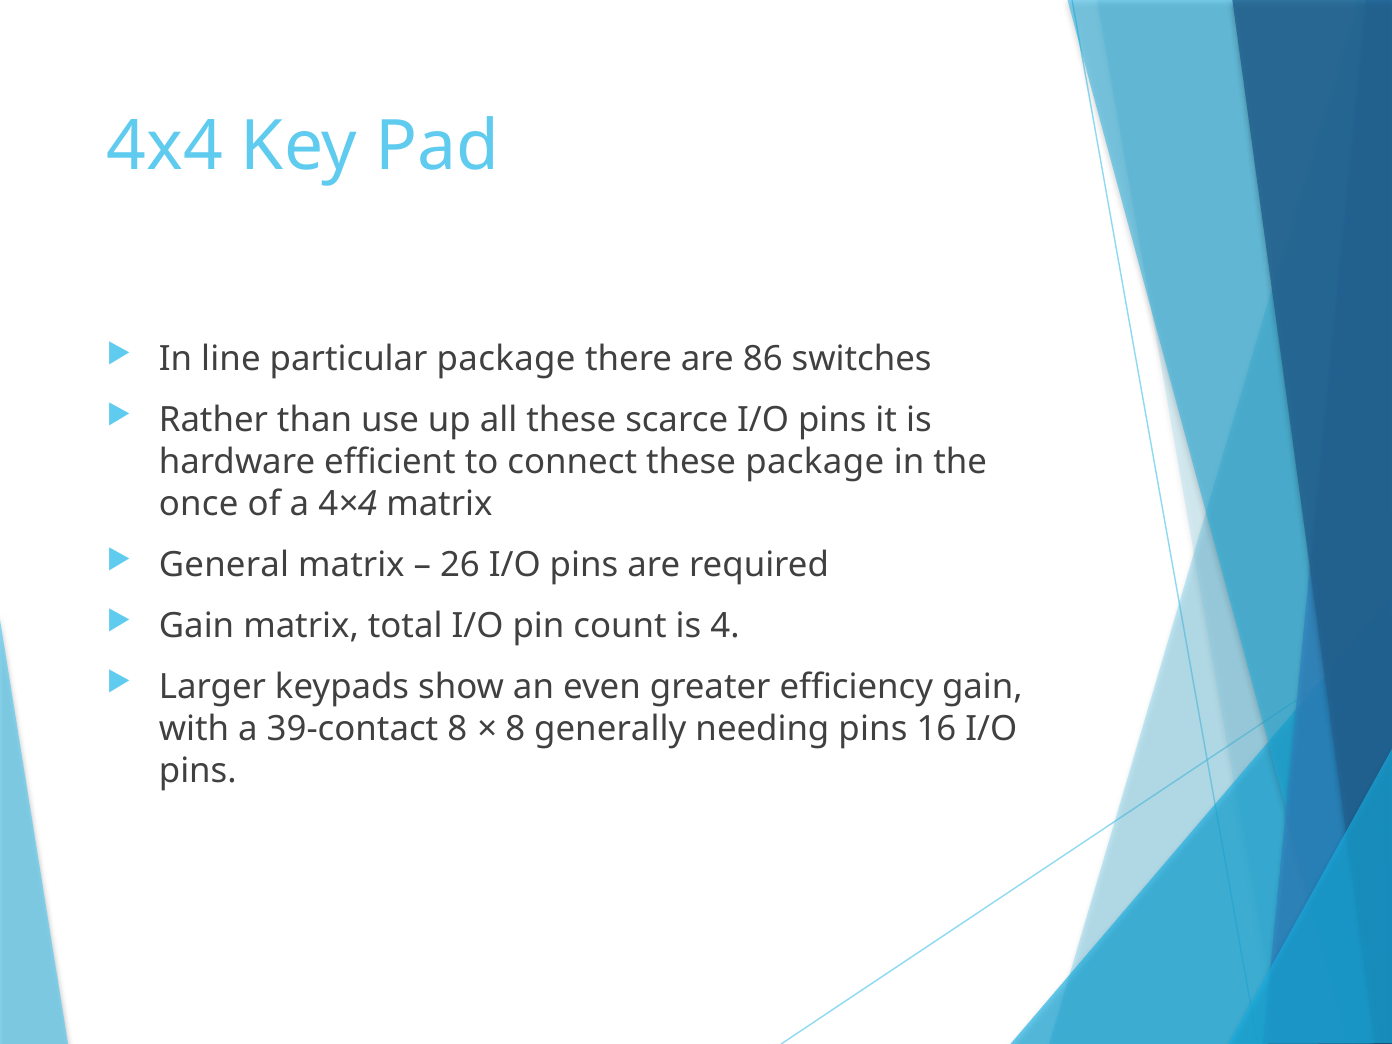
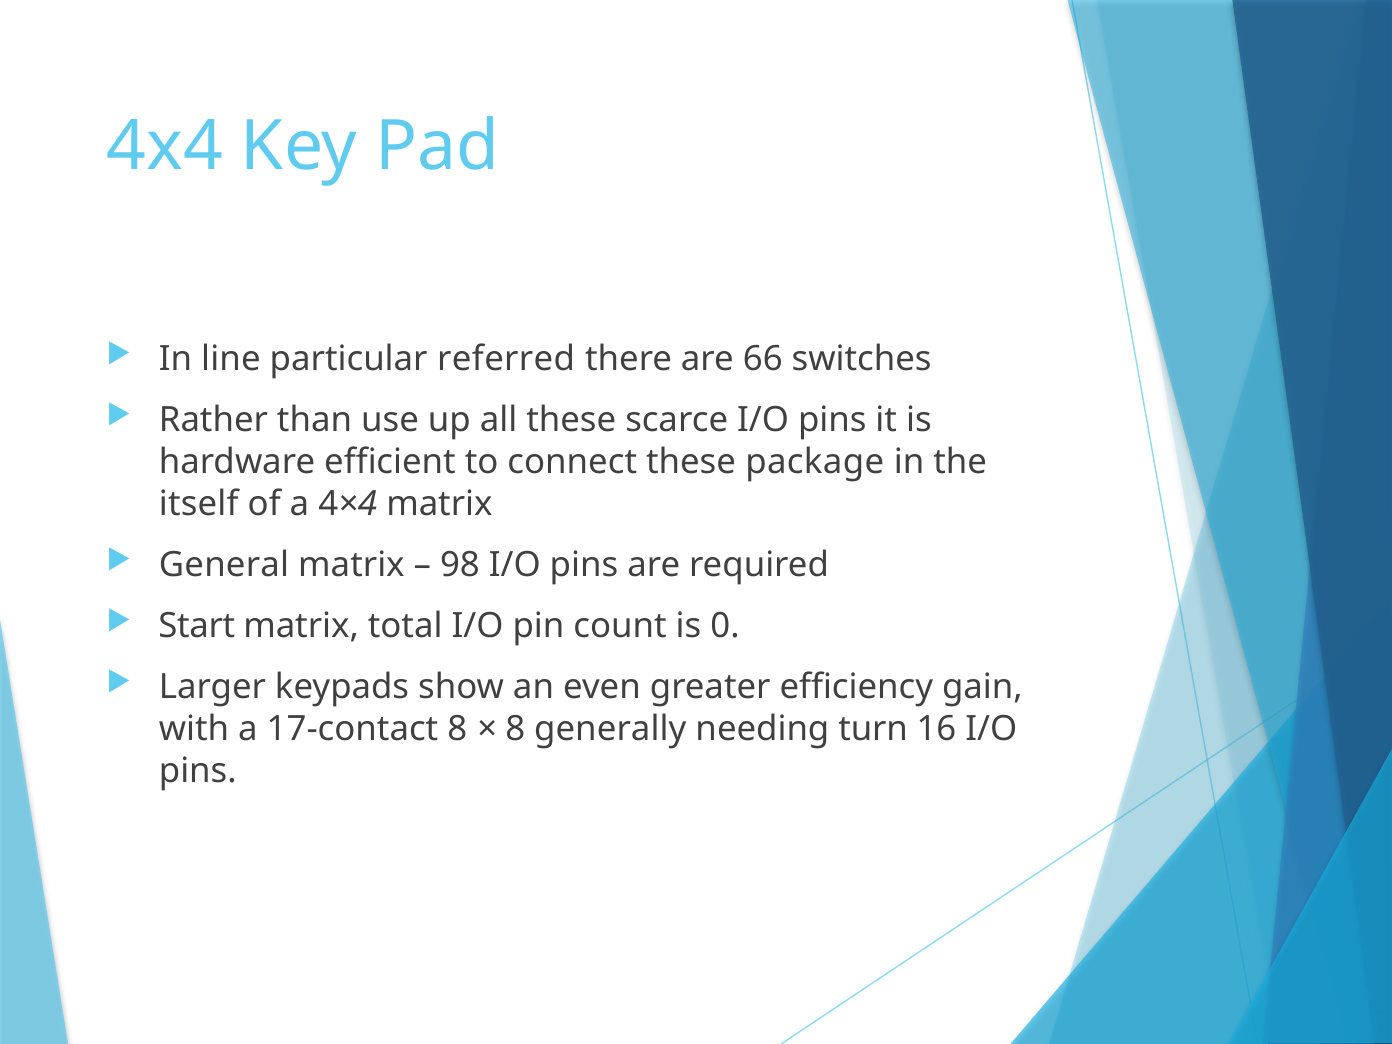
particular package: package -> referred
86: 86 -> 66
once: once -> itself
26: 26 -> 98
Gain at (197, 626): Gain -> Start
4: 4 -> 0
39-contact: 39-contact -> 17-contact
needing pins: pins -> turn
